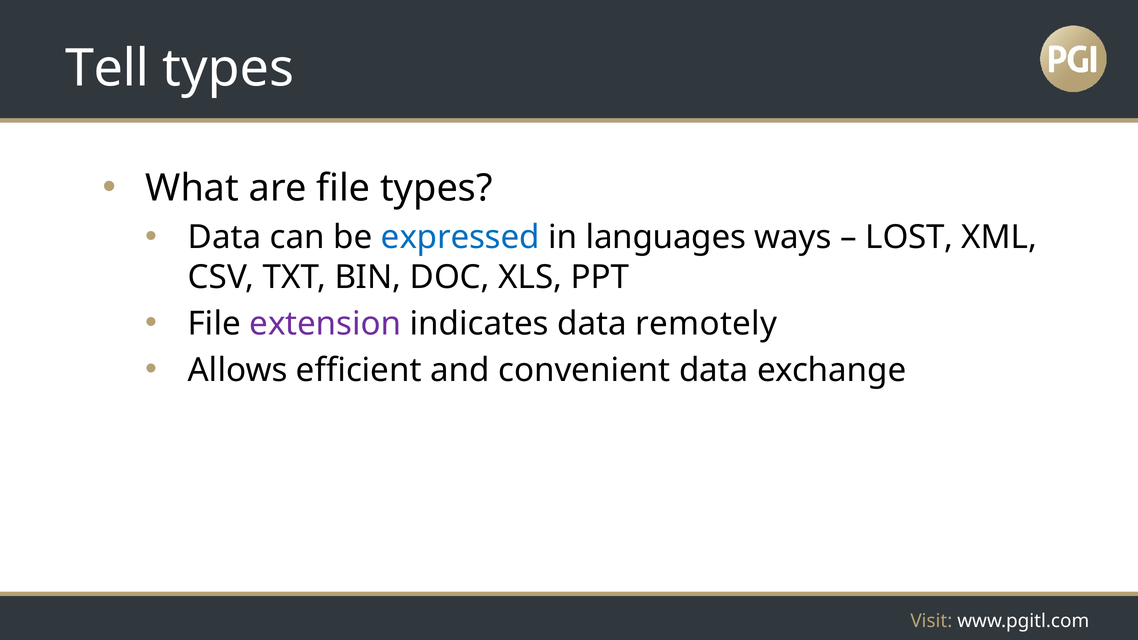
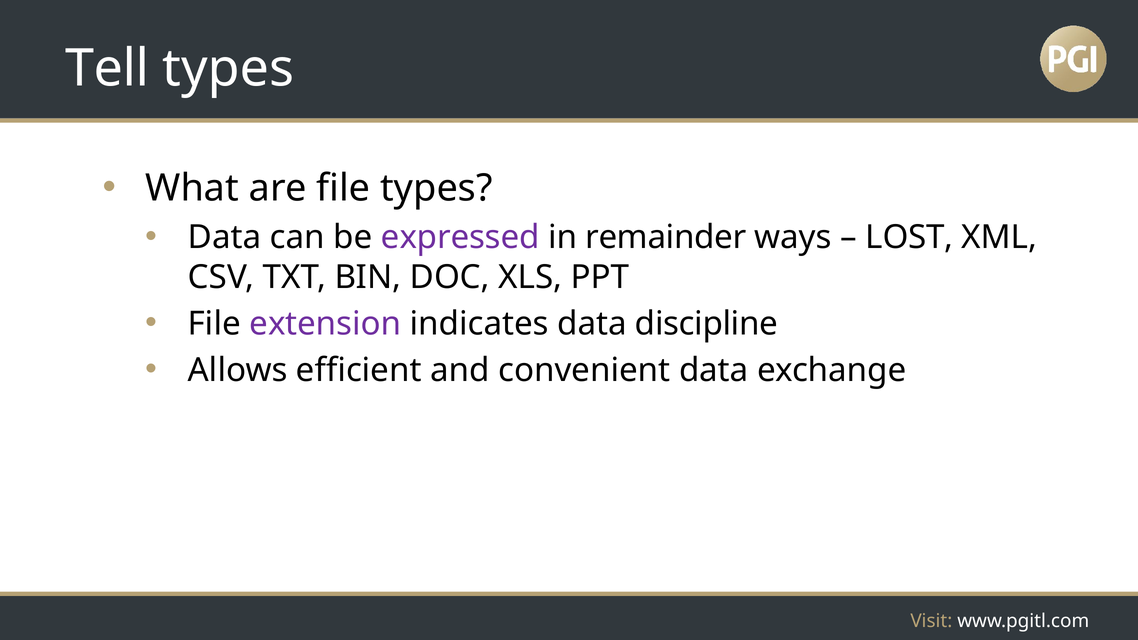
expressed colour: blue -> purple
languages: languages -> remainder
remotely: remotely -> discipline
